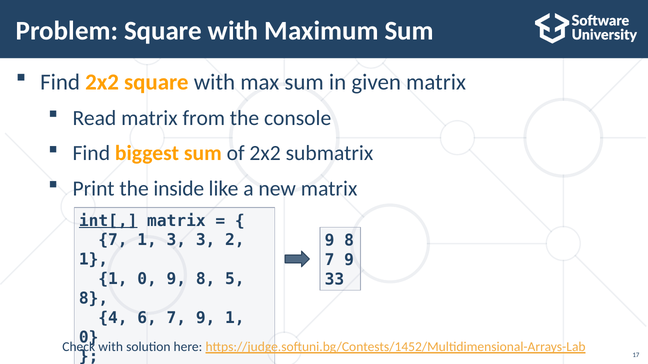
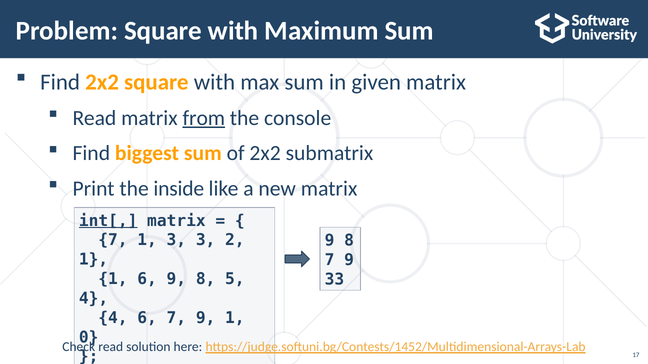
from underline: none -> present
0 at (147, 279): 0 -> 6
8 at (94, 299): 8 -> 4
Check with: with -> read
